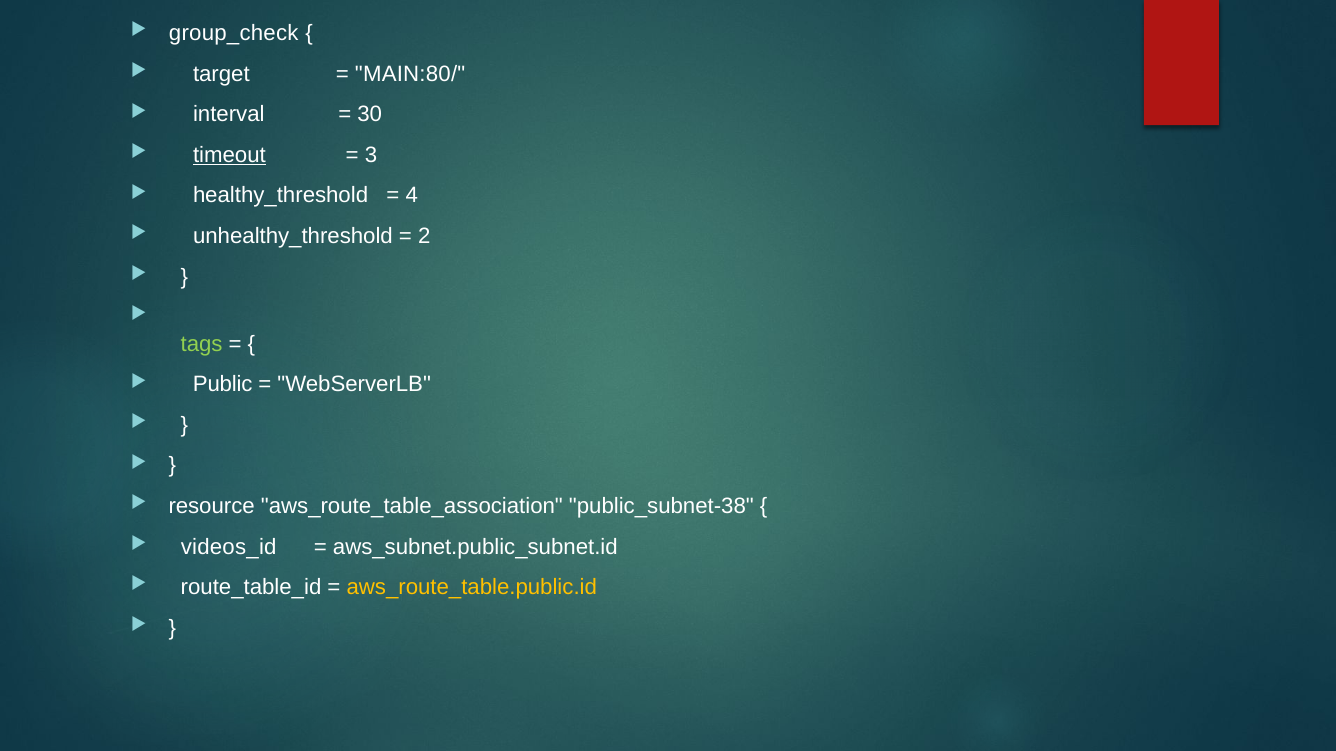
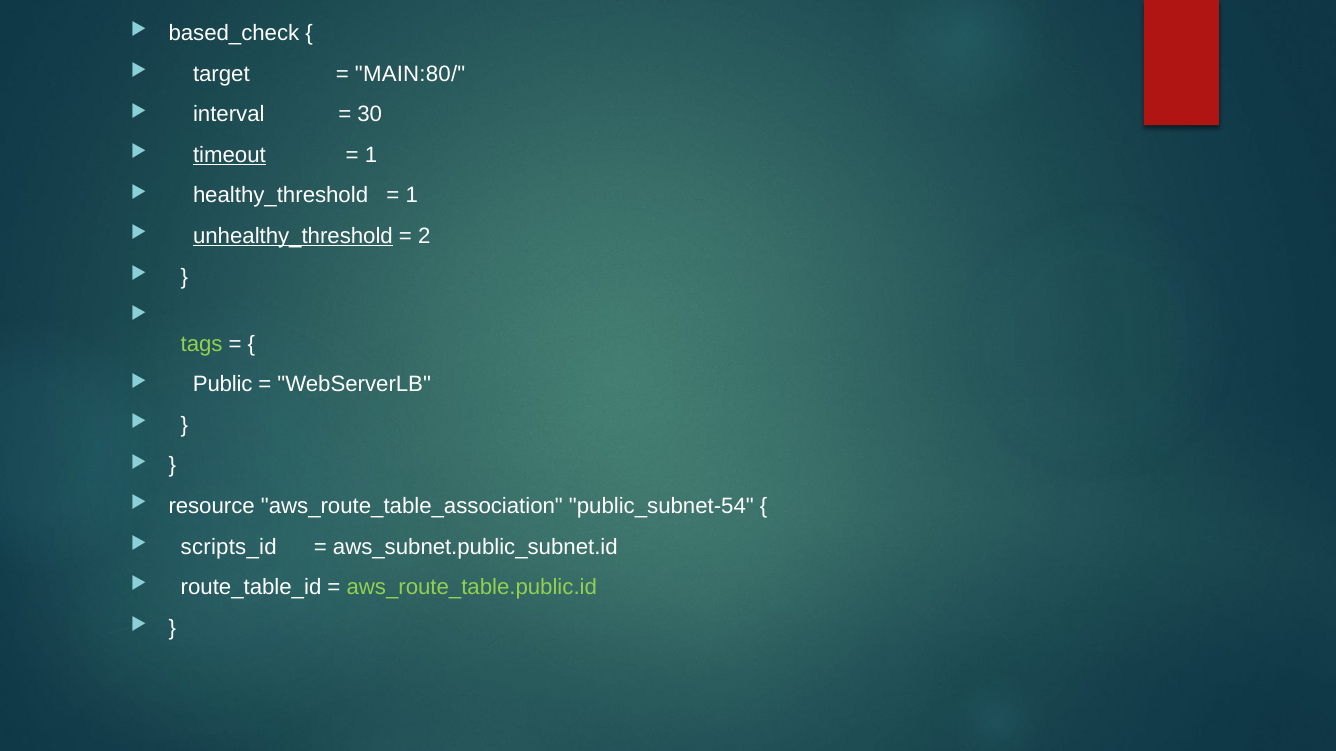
group_check: group_check -> based_check
3 at (371, 155): 3 -> 1
4 at (412, 196): 4 -> 1
unhealthy_threshold underline: none -> present
public_subnet-38: public_subnet-38 -> public_subnet-54
videos_id: videos_id -> scripts_id
aws_route_table.public.id colour: yellow -> light green
